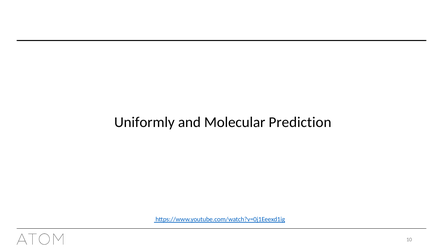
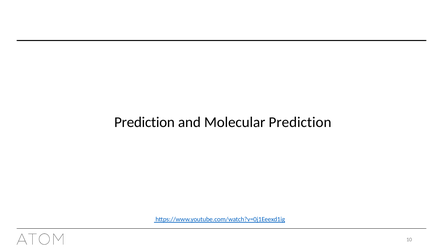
Uniformly at (144, 122): Uniformly -> Prediction
